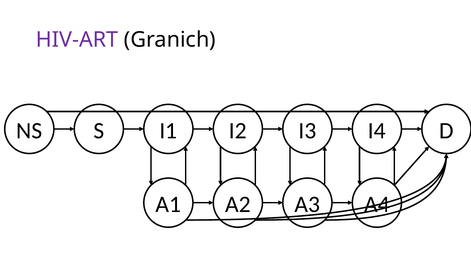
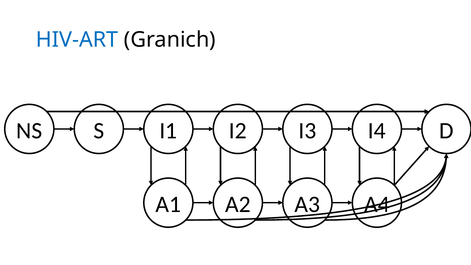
HIV-ART colour: purple -> blue
